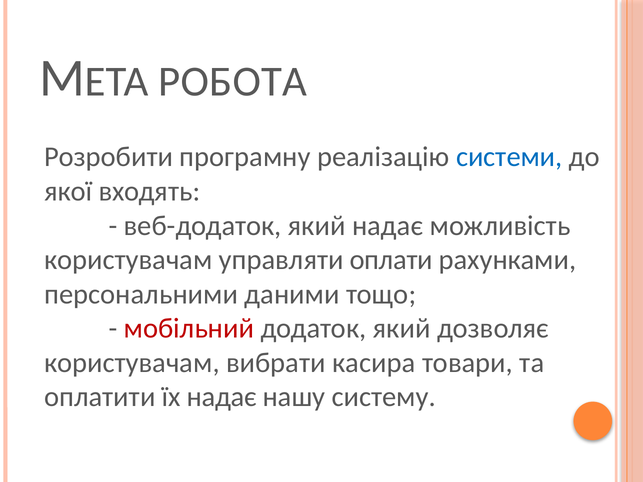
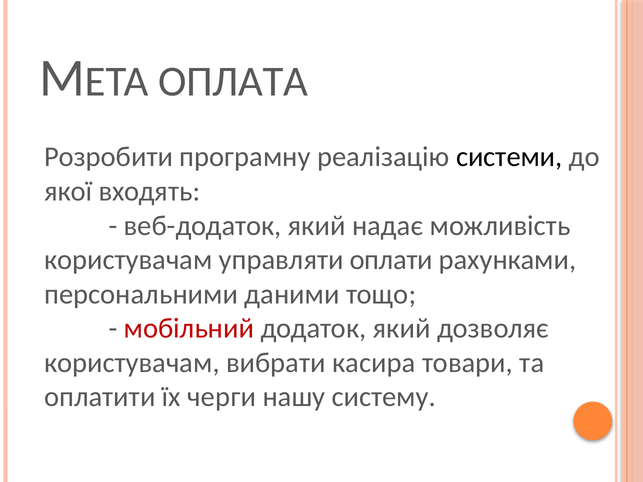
РОБОТА: РОБОТА -> ОПЛАТА
системи colour: blue -> black
їх надає: надає -> черги
